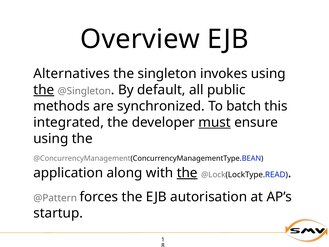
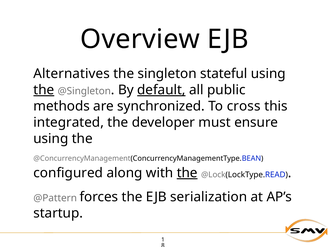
invokes: invokes -> stateful
default underline: none -> present
batch: batch -> cross
must underline: present -> none
application: application -> configured
autorisation: autorisation -> serialization
